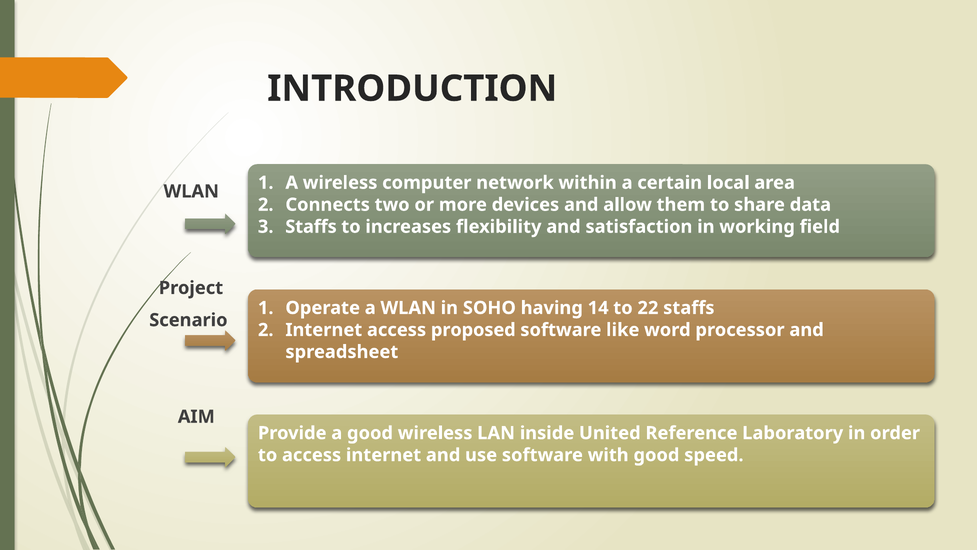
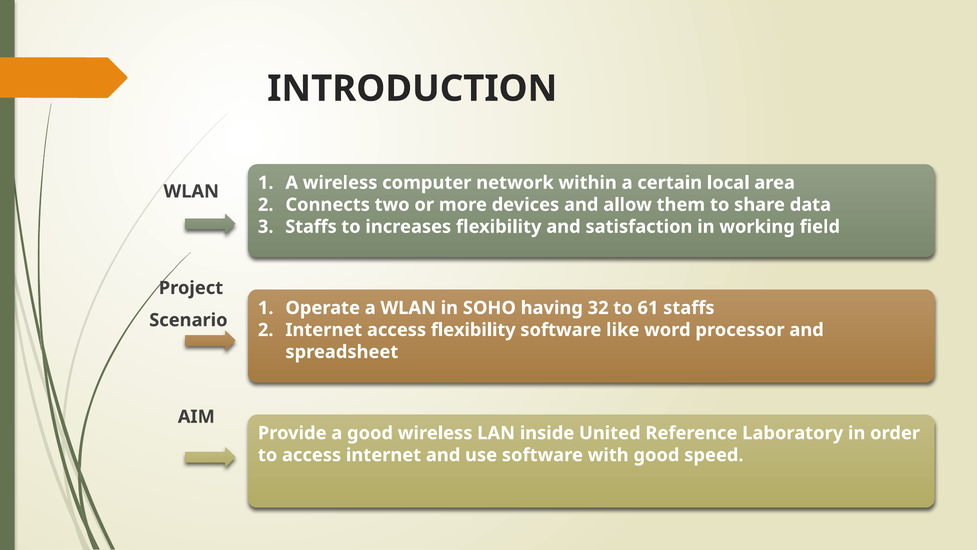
14: 14 -> 32
22: 22 -> 61
access proposed: proposed -> flexibility
